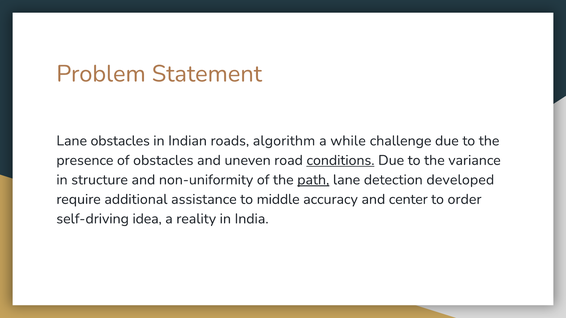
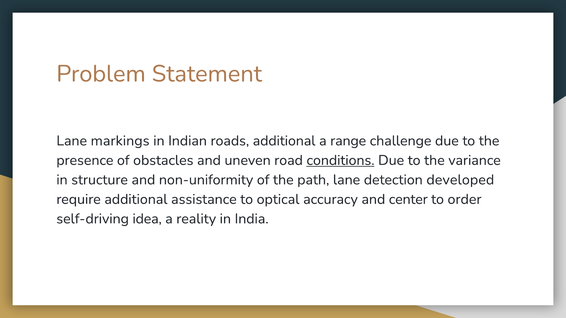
Lane obstacles: obstacles -> markings
roads algorithm: algorithm -> additional
while: while -> range
path underline: present -> none
middle: middle -> optical
